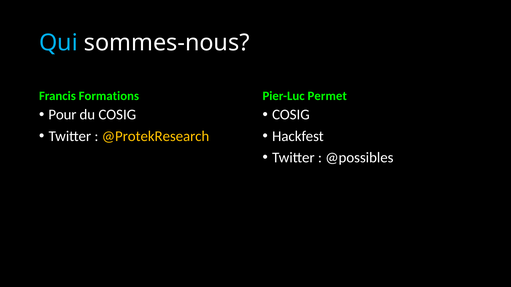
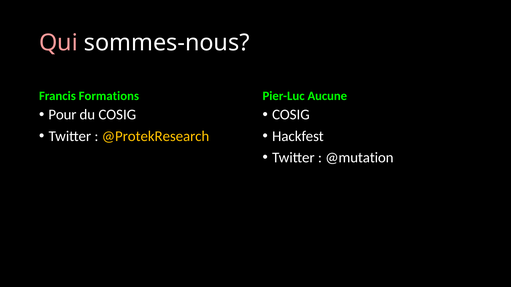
Qui colour: light blue -> pink
Permet: Permet -> Aucune
@possibles: @possibles -> @mutation
